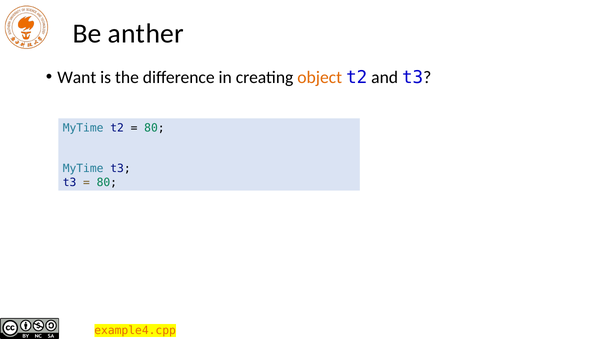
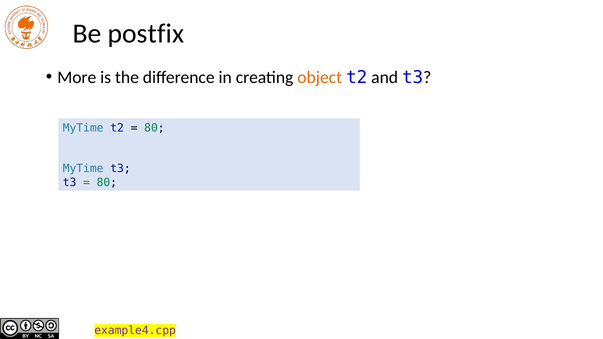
anther: anther -> postfix
Want: Want -> More
example4.cpp colour: orange -> purple
